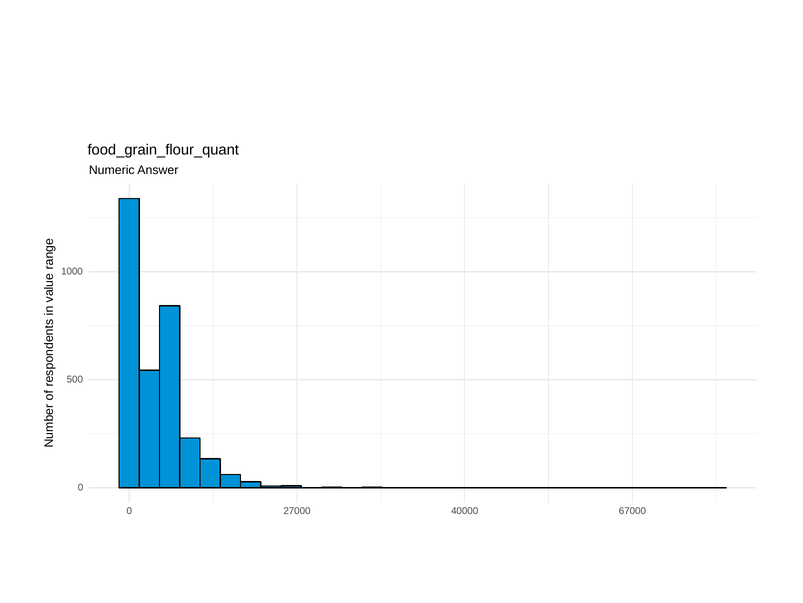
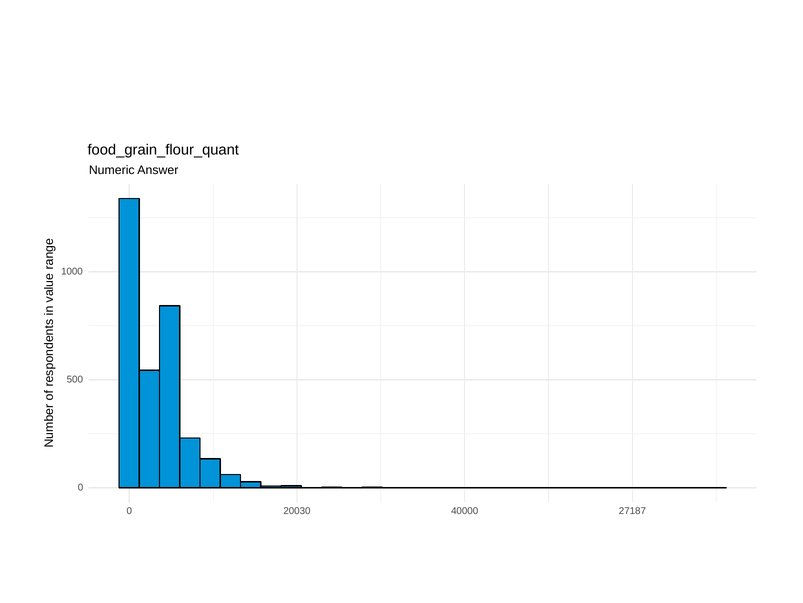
27000: 27000 -> 20030
67000: 67000 -> 27187
